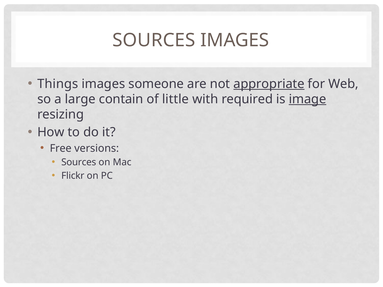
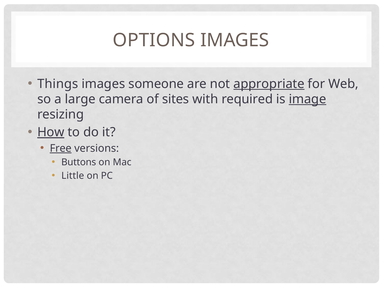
SOURCES at (154, 40): SOURCES -> OPTIONS
contain: contain -> camera
little: little -> sites
How underline: none -> present
Free underline: none -> present
Sources at (79, 162): Sources -> Buttons
Flickr: Flickr -> Little
